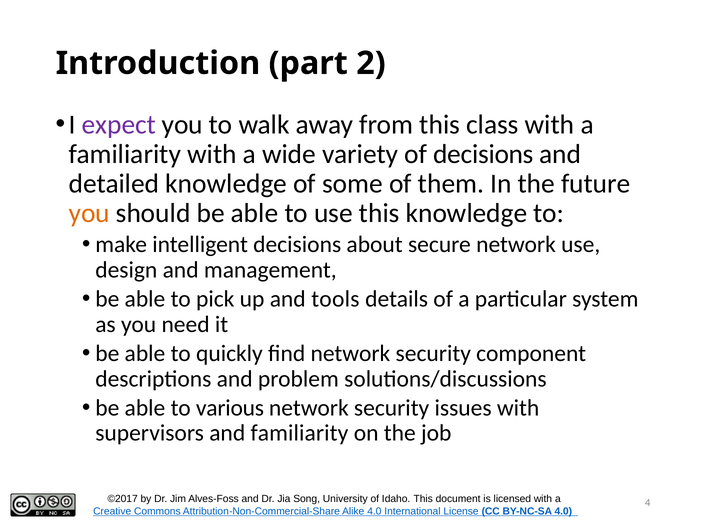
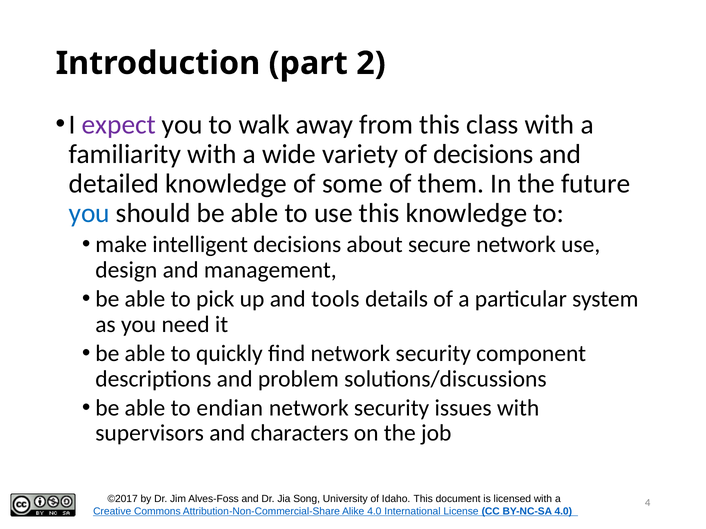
you at (89, 214) colour: orange -> blue
various: various -> endian
and familiarity: familiarity -> characters
